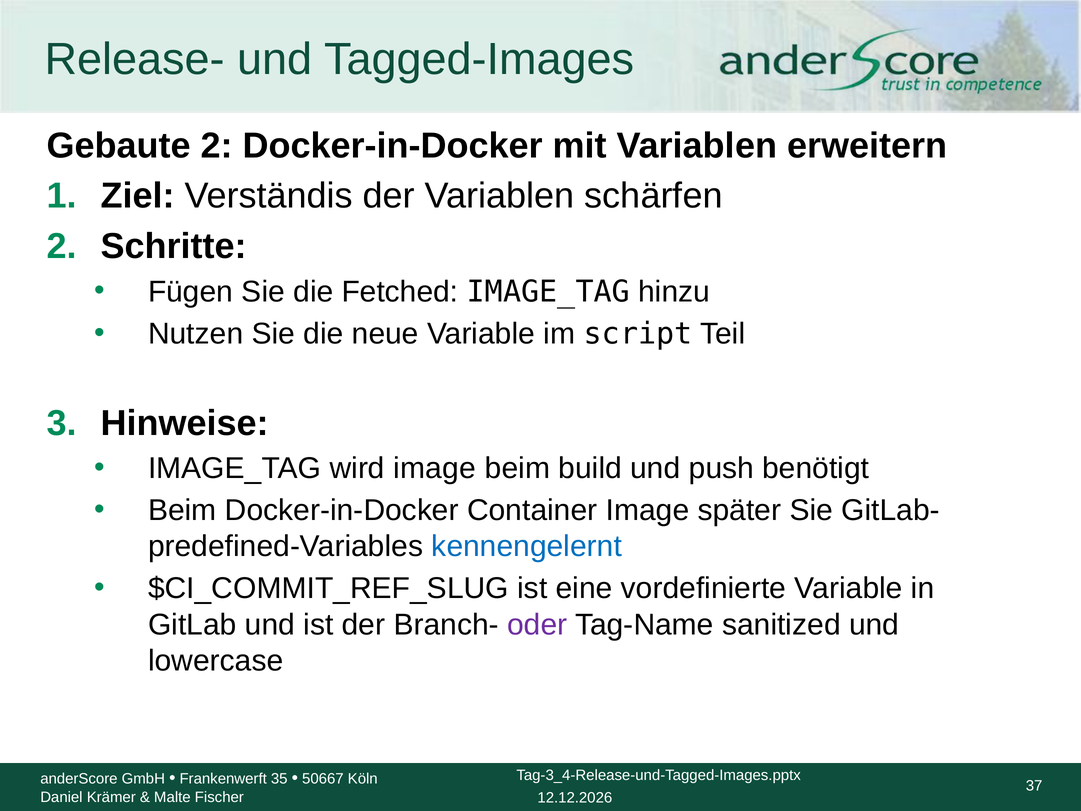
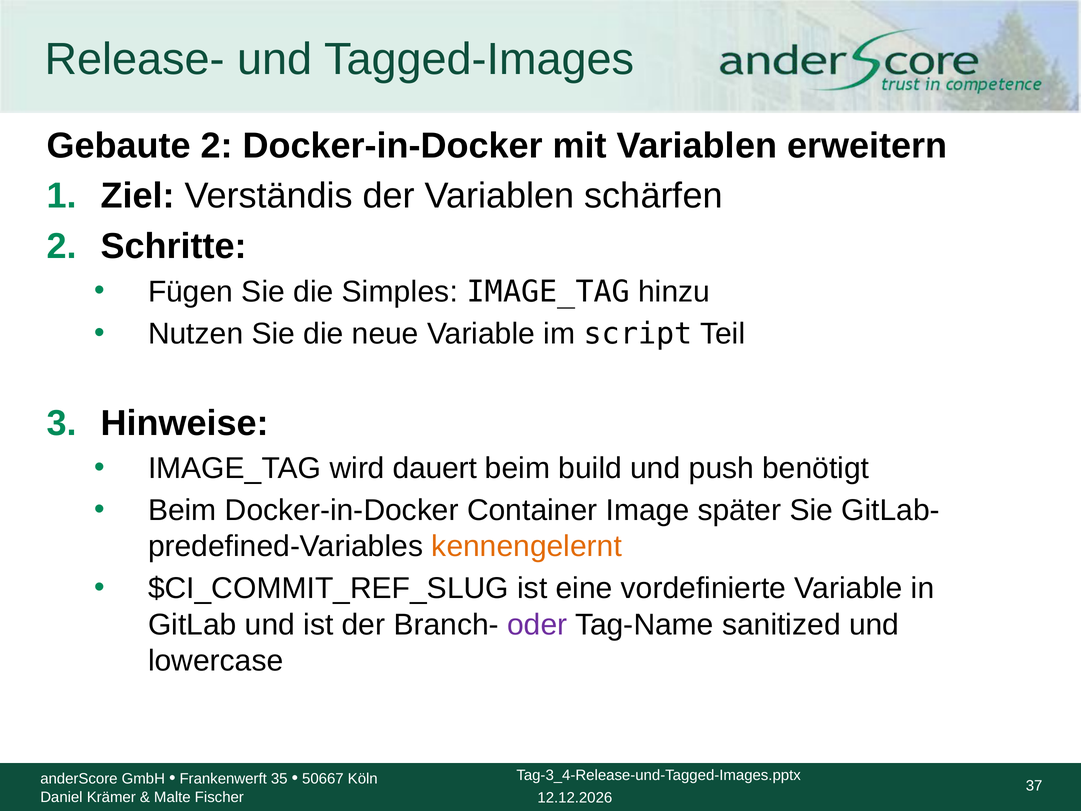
Fetched: Fetched -> Simples
wird image: image -> dauert
kennengelernt colour: blue -> orange
